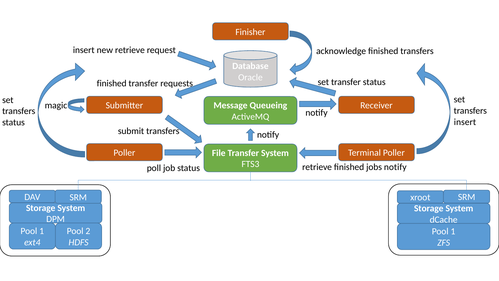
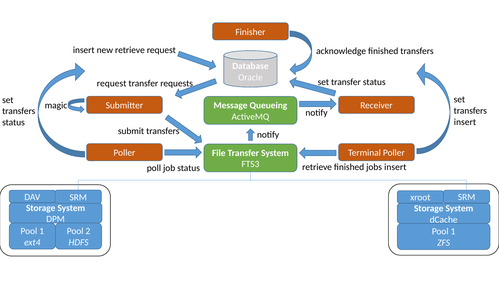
finished at (112, 83): finished -> request
jobs notify: notify -> insert
